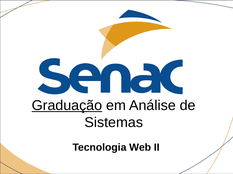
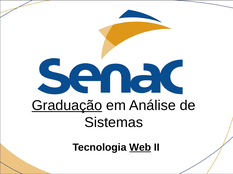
Web underline: none -> present
